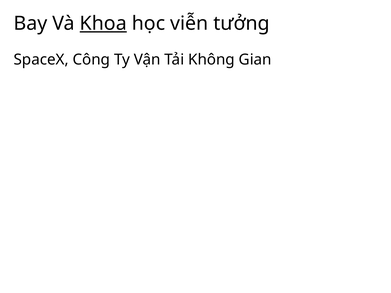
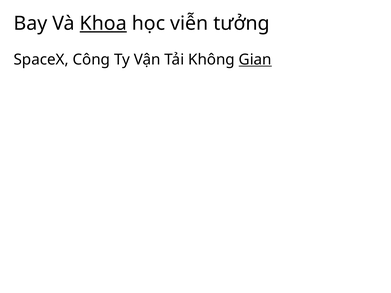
Gian underline: none -> present
